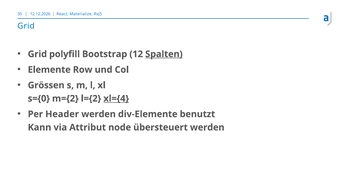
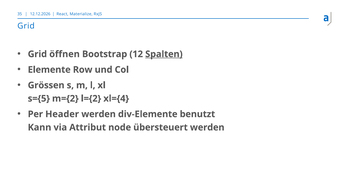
polyfill: polyfill -> öffnen
s={0: s={0 -> s={5
xl={4 underline: present -> none
